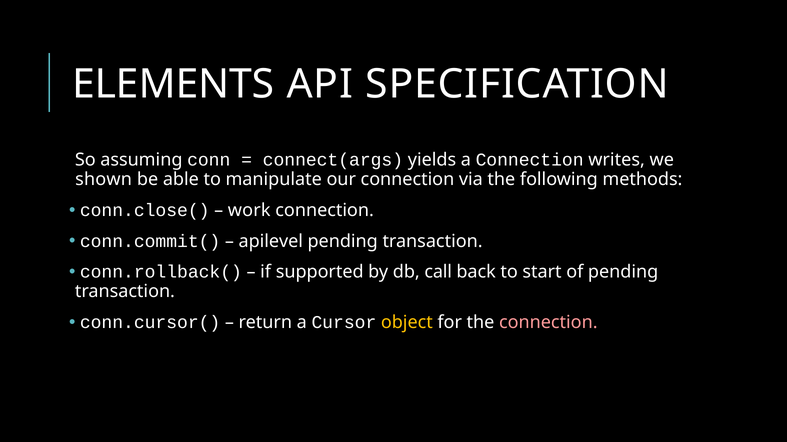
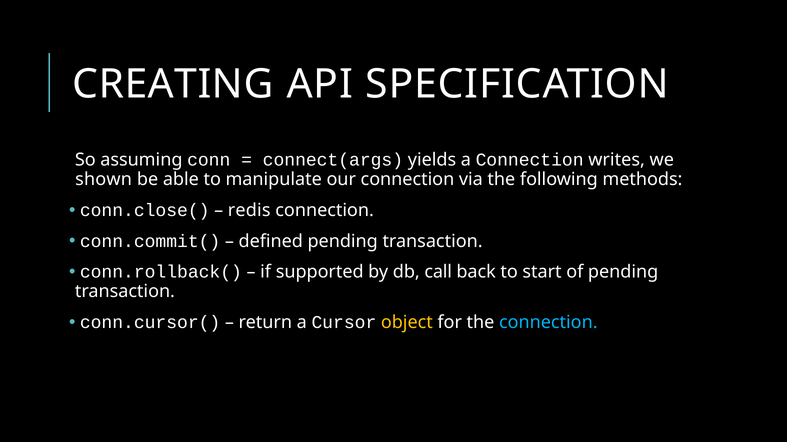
ELEMENTS: ELEMENTS -> CREATING
work: work -> redis
apilevel: apilevel -> defined
connection at (548, 323) colour: pink -> light blue
